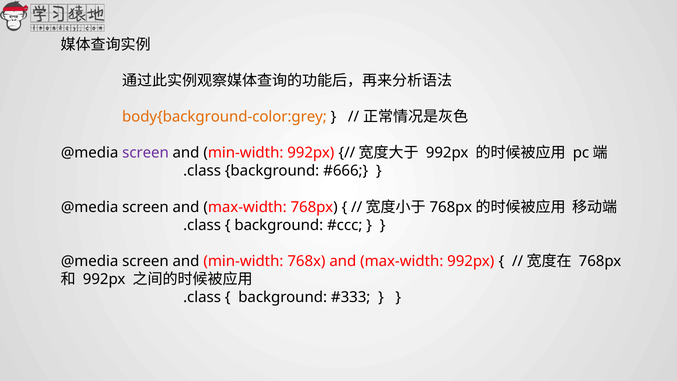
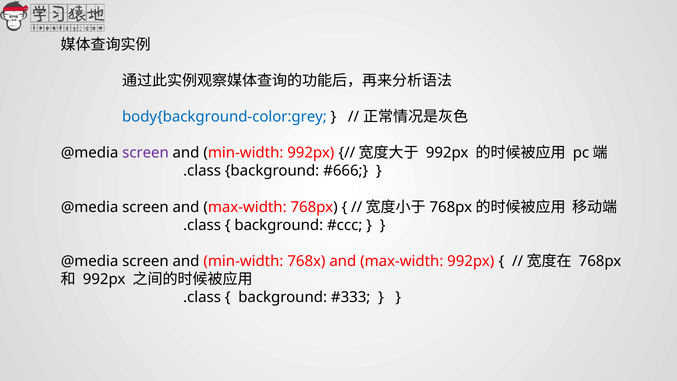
body{background-color:grey colour: orange -> blue
